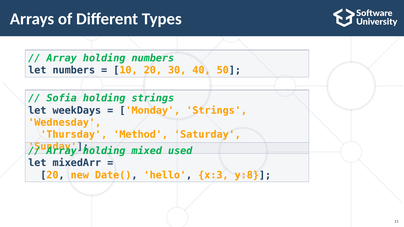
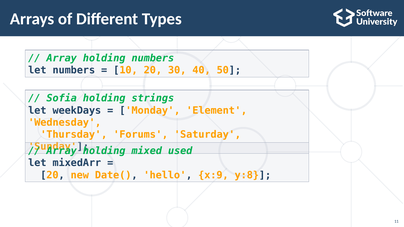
Monday Strings: Strings -> Element
Method: Method -> Forums
x:3: x:3 -> x:9
